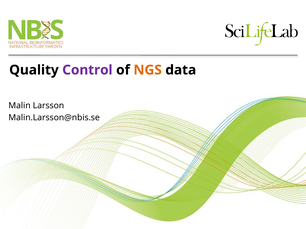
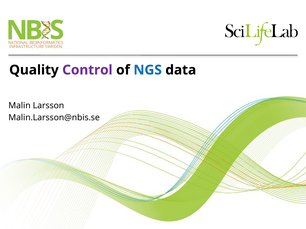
NGS colour: orange -> blue
